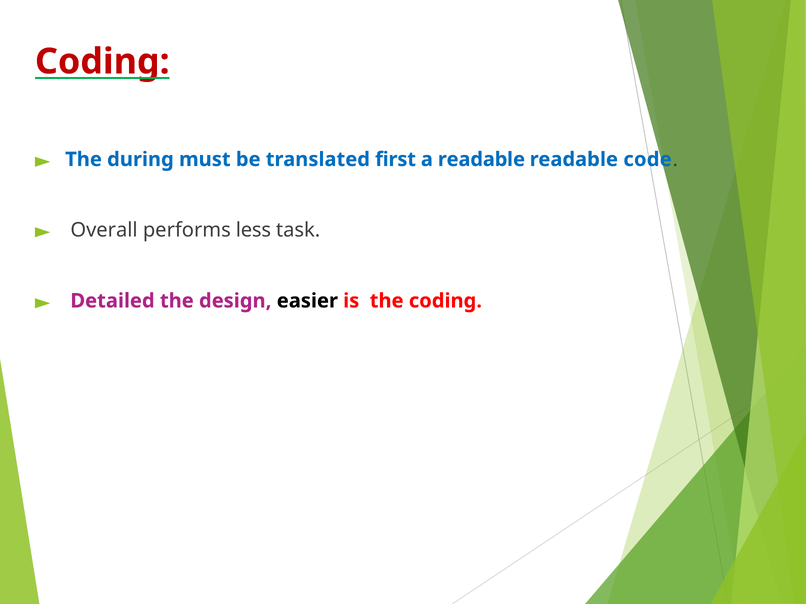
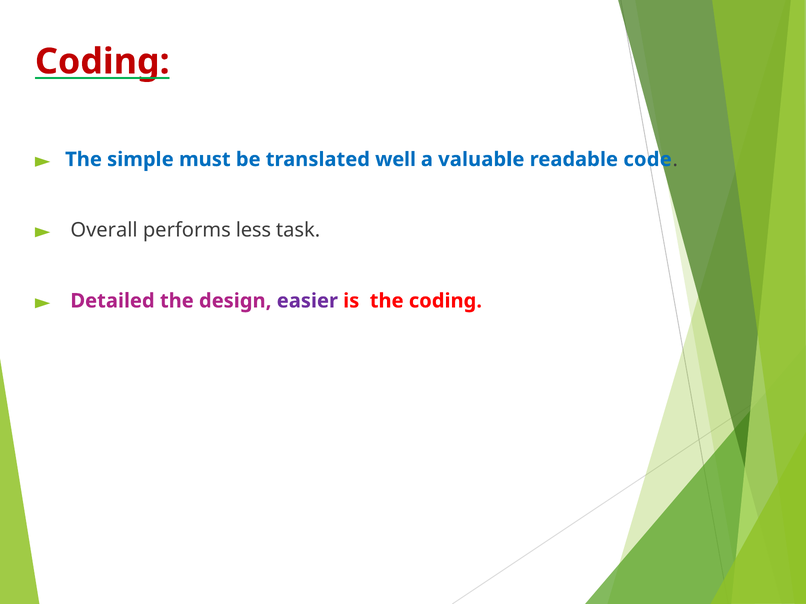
during: during -> simple
first: first -> well
a readable: readable -> valuable
easier colour: black -> purple
